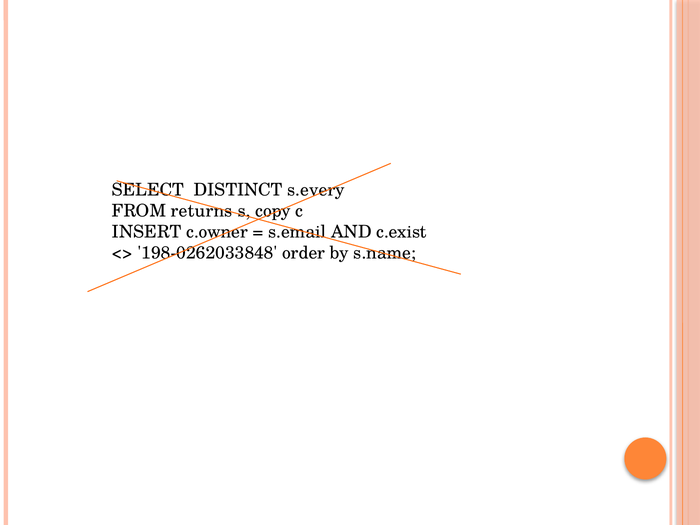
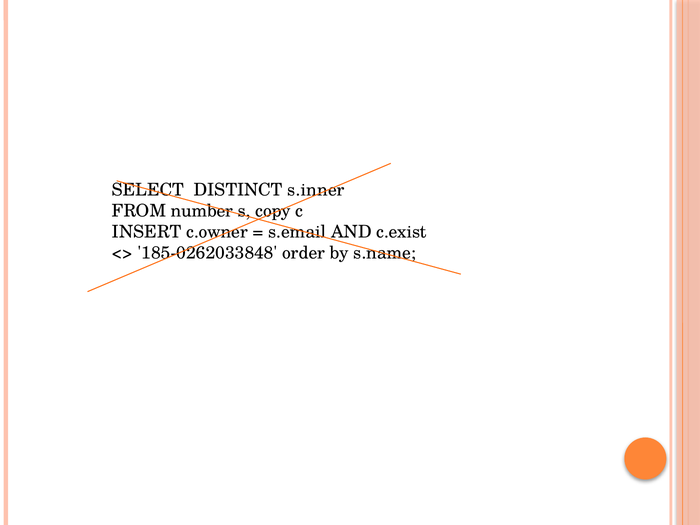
s.every: s.every -> s.inner
returns: returns -> number
198-0262033848: 198-0262033848 -> 185-0262033848
